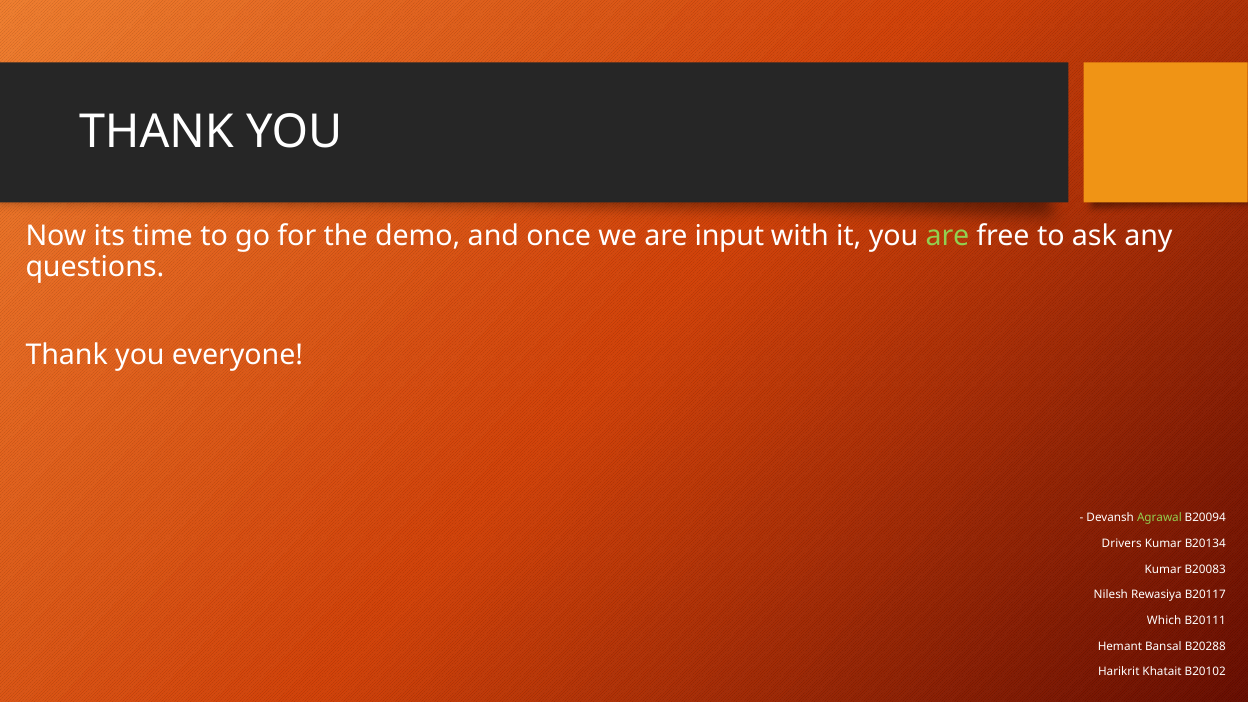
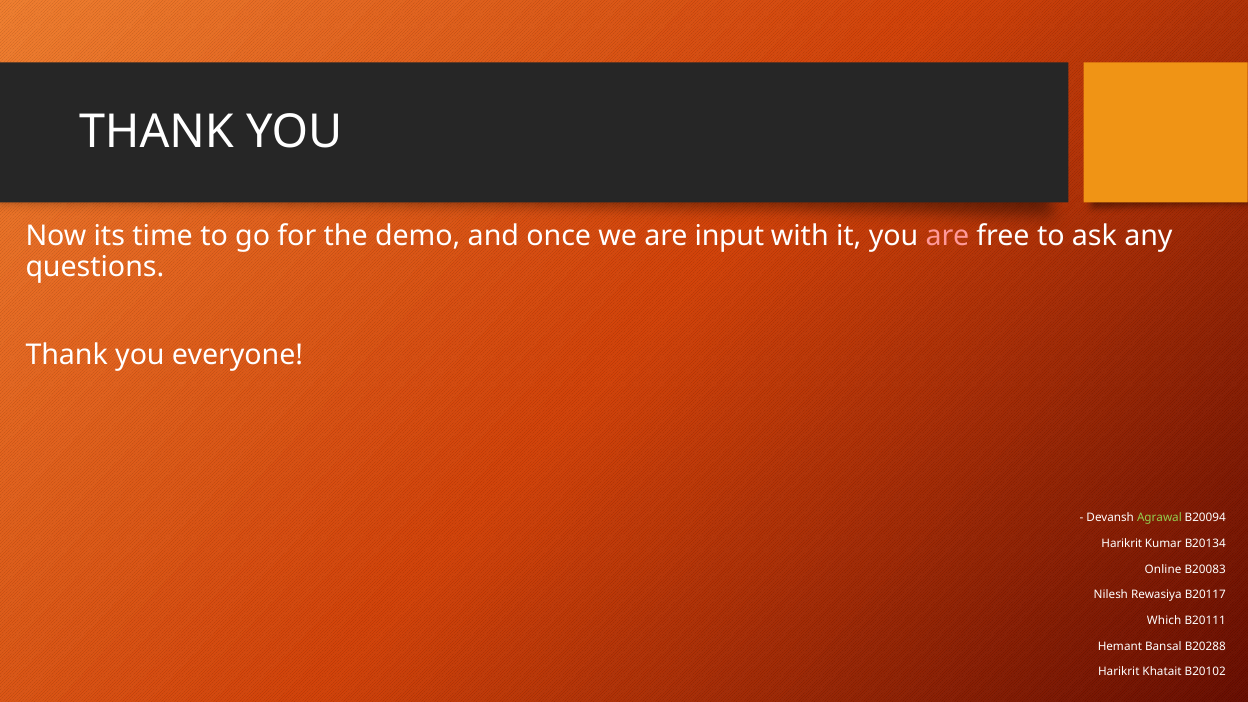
are at (947, 236) colour: light green -> pink
Drivers at (1122, 544): Drivers -> Harikrit
Kumar at (1163, 569): Kumar -> Online
